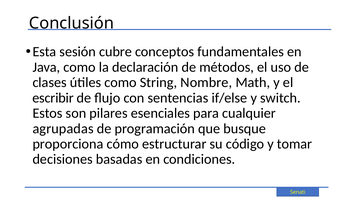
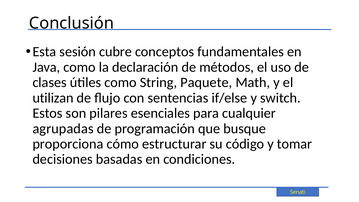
Nombre: Nombre -> Paquete
escribir: escribir -> utilizan
